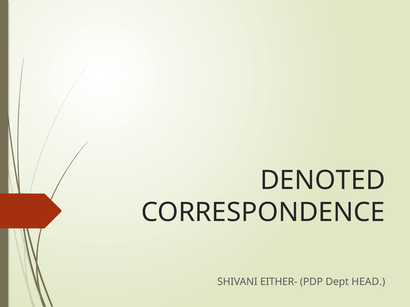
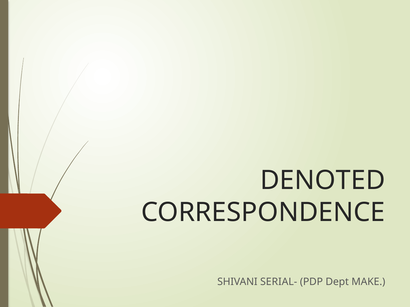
EITHER-: EITHER- -> SERIAL-
HEAD: HEAD -> MAKE
